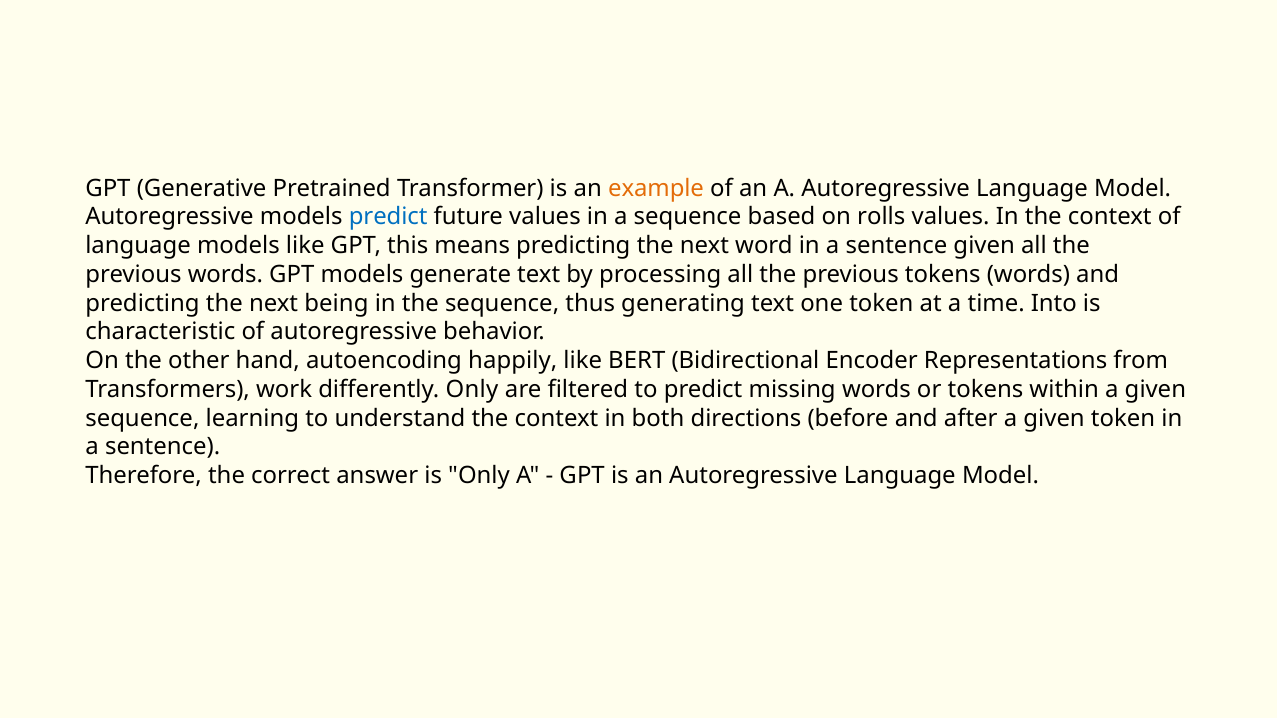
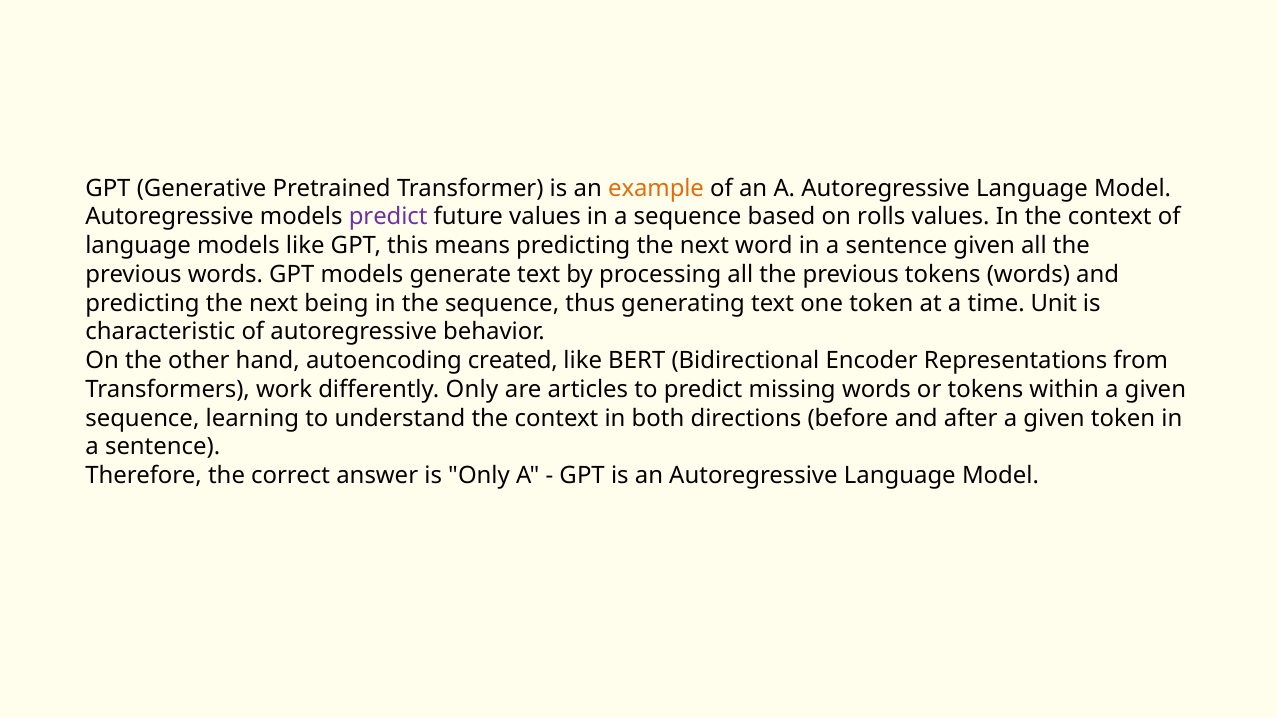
predict at (388, 217) colour: blue -> purple
Into: Into -> Unit
happily: happily -> created
filtered: filtered -> articles
